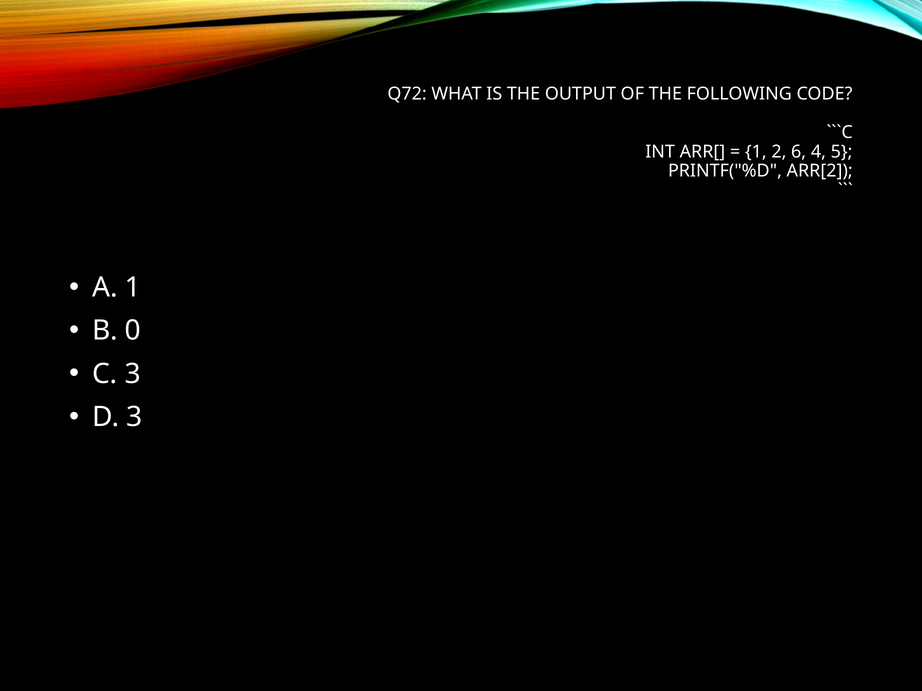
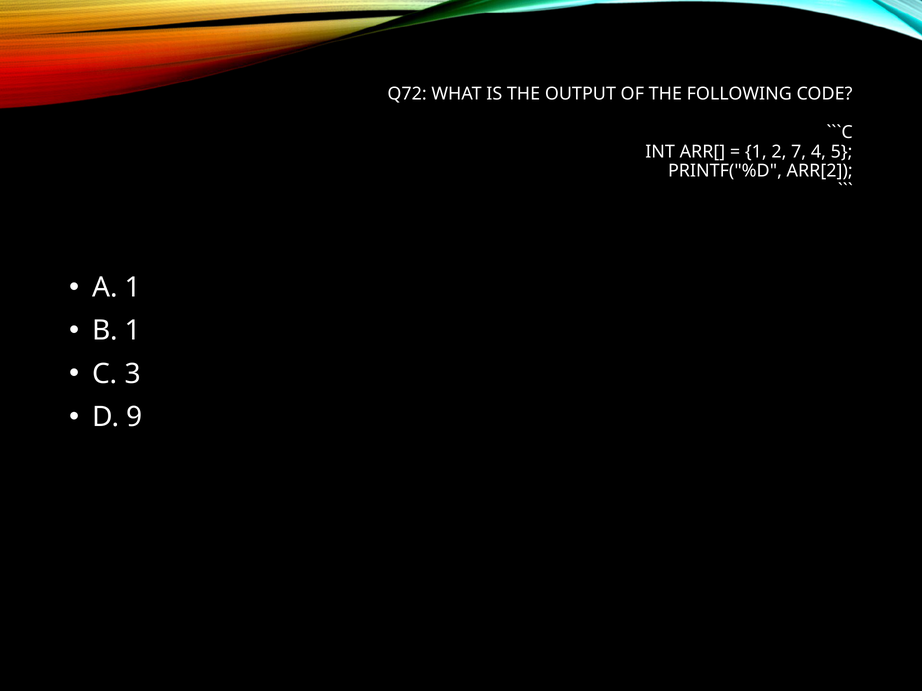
6: 6 -> 7
B 0: 0 -> 1
D 3: 3 -> 9
